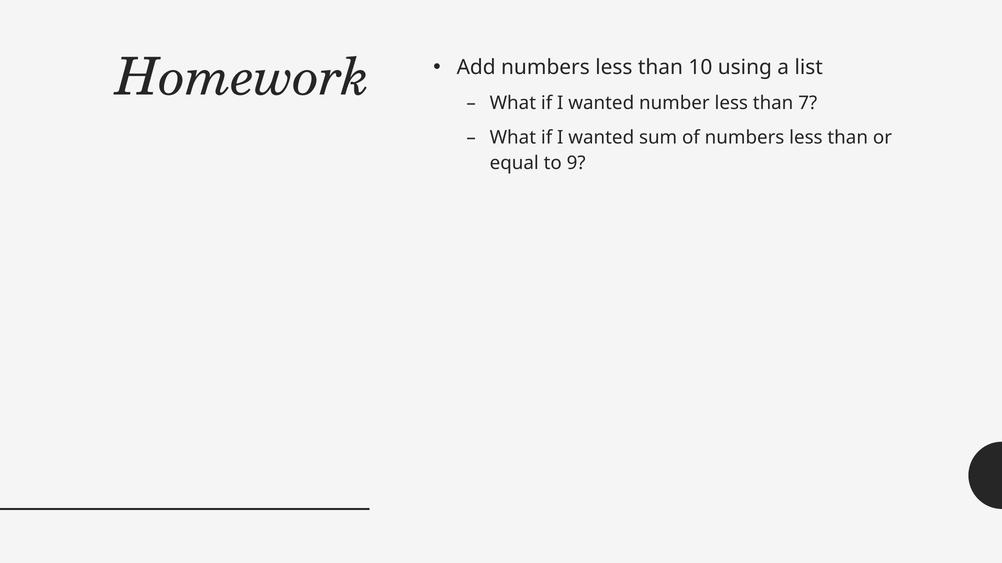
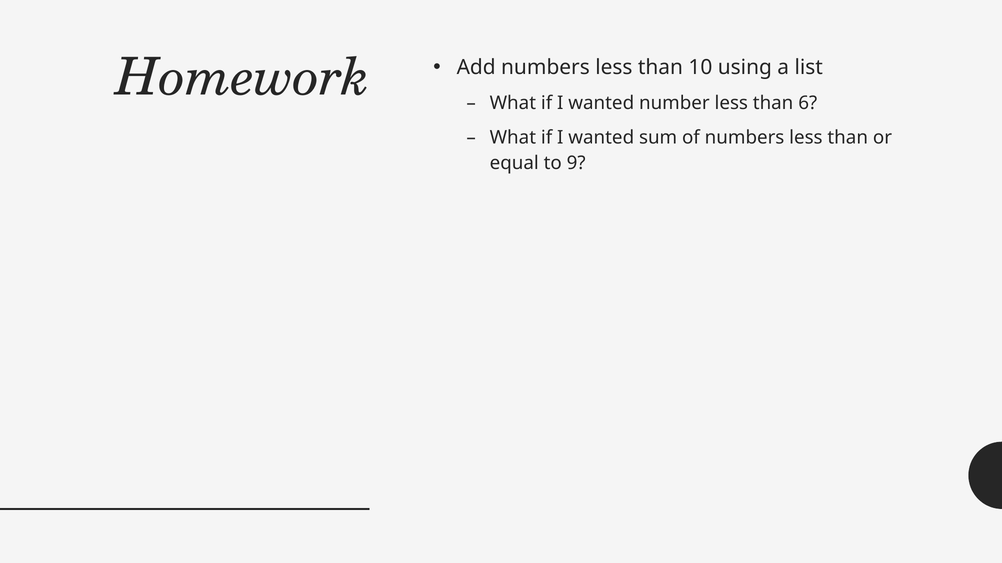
7: 7 -> 6
